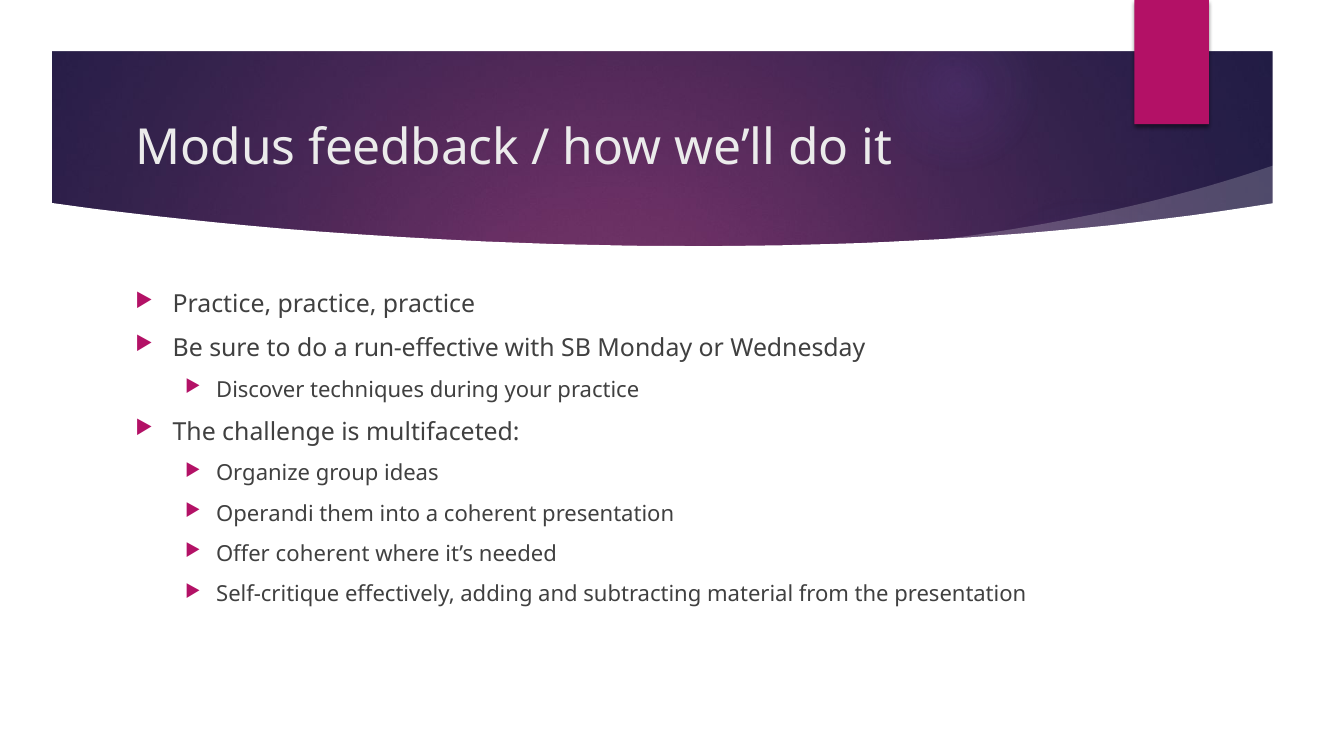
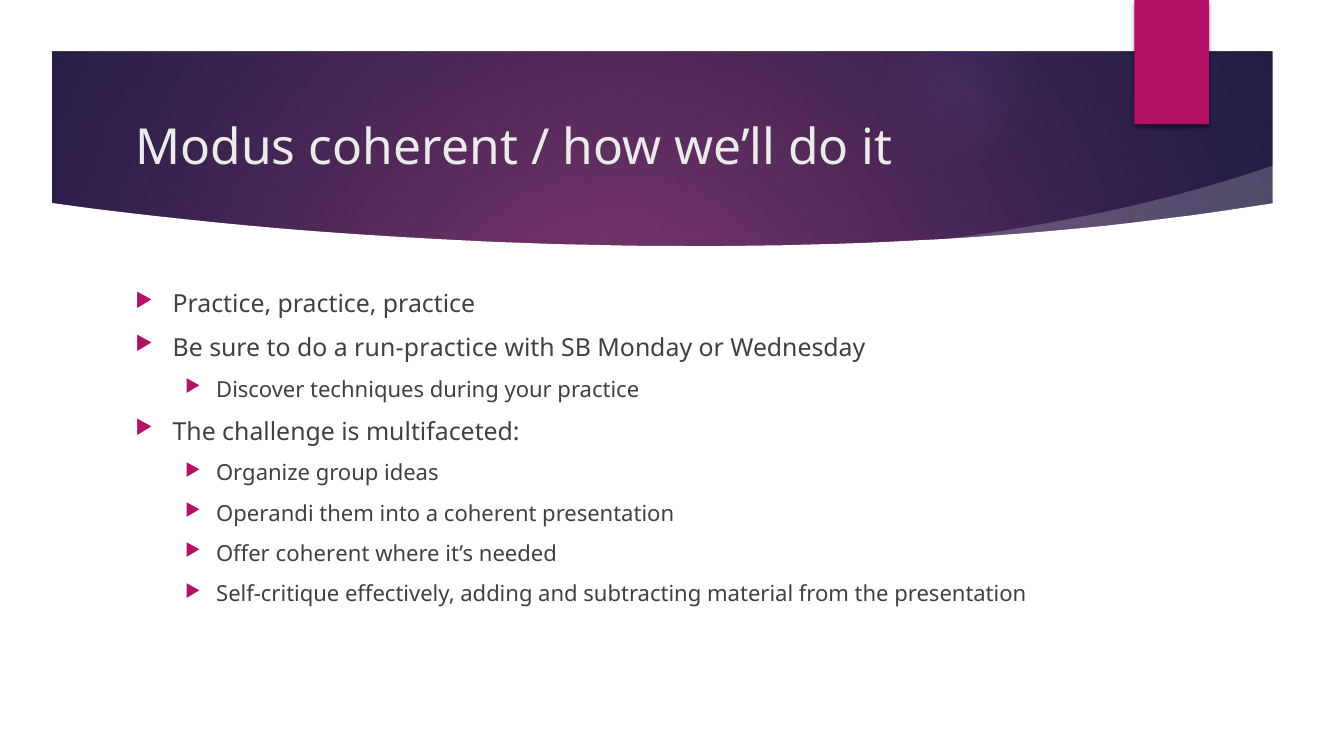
Modus feedback: feedback -> coherent
run-effective: run-effective -> run-practice
